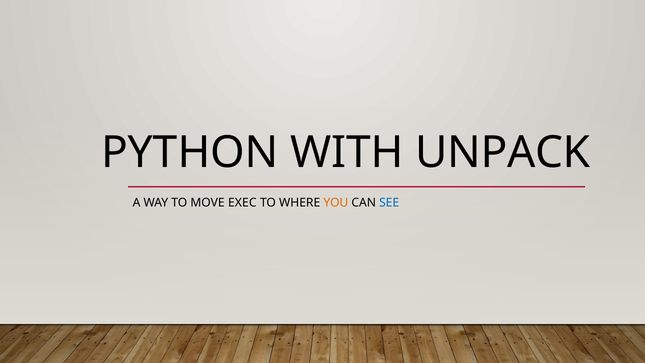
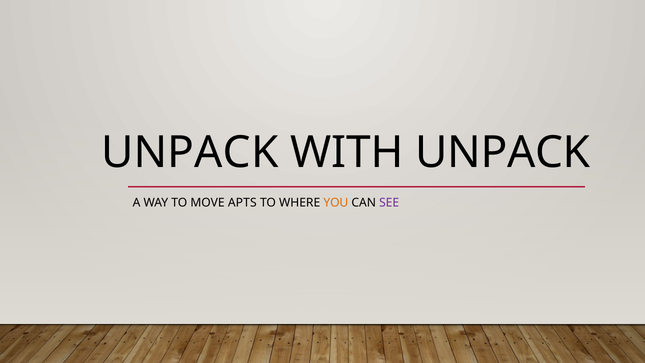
PYTHON at (190, 153): PYTHON -> UNPACK
EXEC: EXEC -> APTS
SEE colour: blue -> purple
